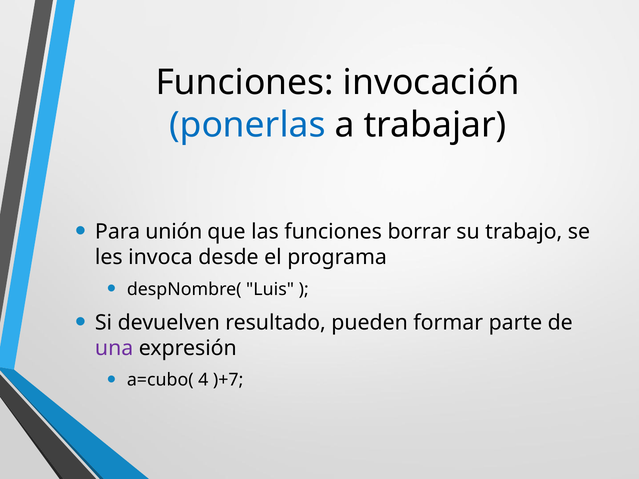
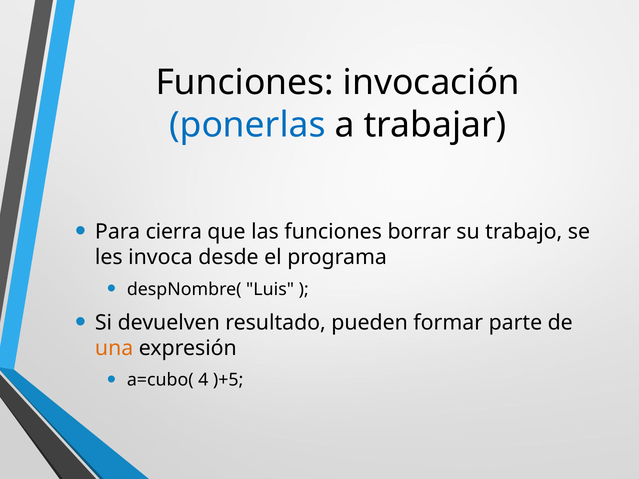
unión: unión -> cierra
una colour: purple -> orange
)+7: )+7 -> )+5
